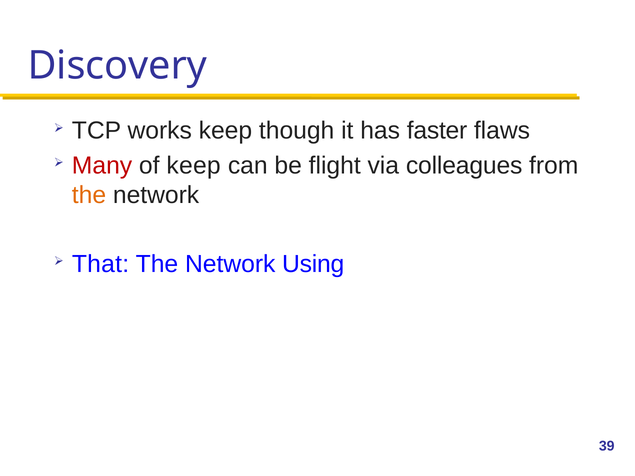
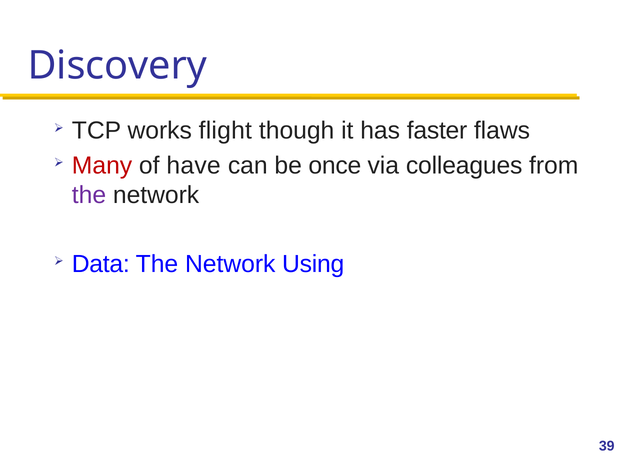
works keep: keep -> flight
of keep: keep -> have
flight: flight -> once
the at (89, 195) colour: orange -> purple
That: That -> Data
